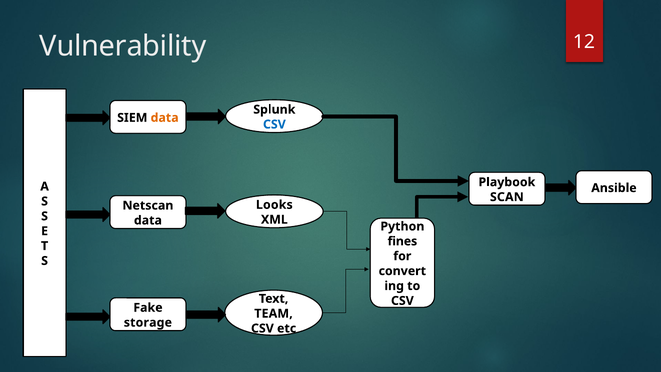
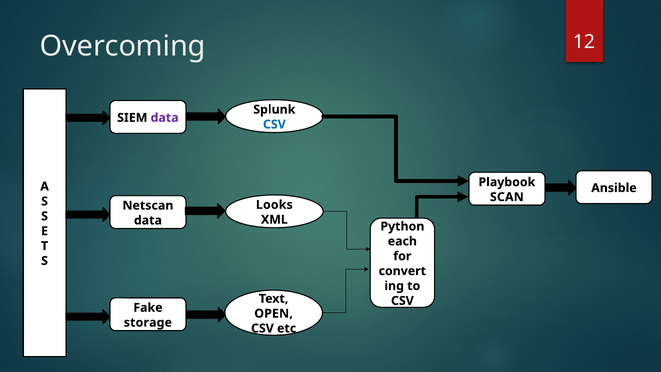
Vulnerability: Vulnerability -> Overcoming
data at (165, 118) colour: orange -> purple
fines: fines -> each
TEAM: TEAM -> OPEN
